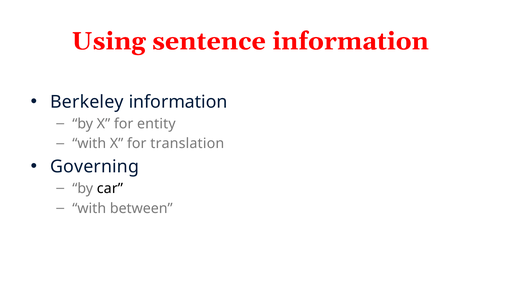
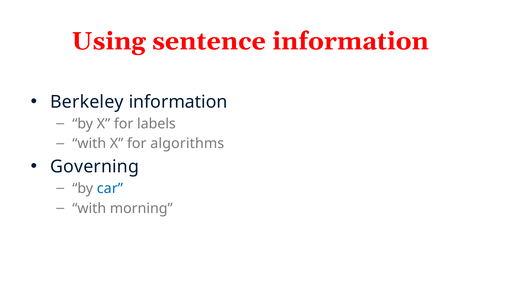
entity: entity -> labels
translation: translation -> algorithms
car colour: black -> blue
between: between -> morning
